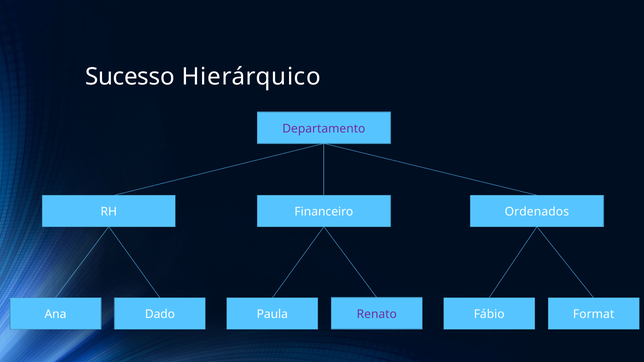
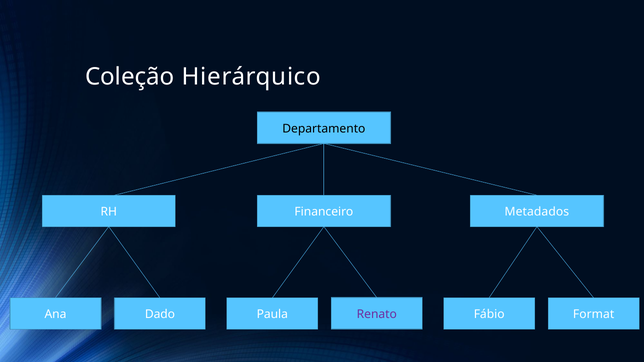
Sucesso: Sucesso -> Coleção
Departamento colour: purple -> black
Ordenados: Ordenados -> Metadados
